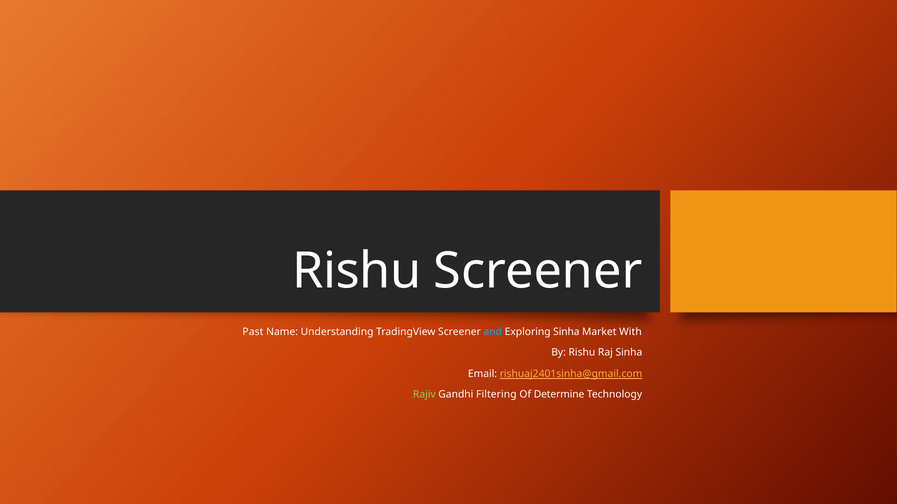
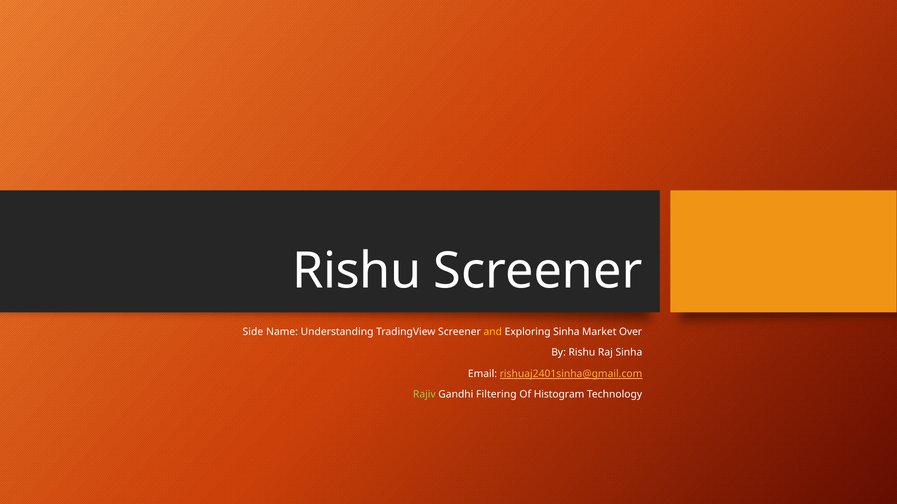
Past: Past -> Side
and colour: light blue -> yellow
With: With -> Over
Determine: Determine -> Histogram
